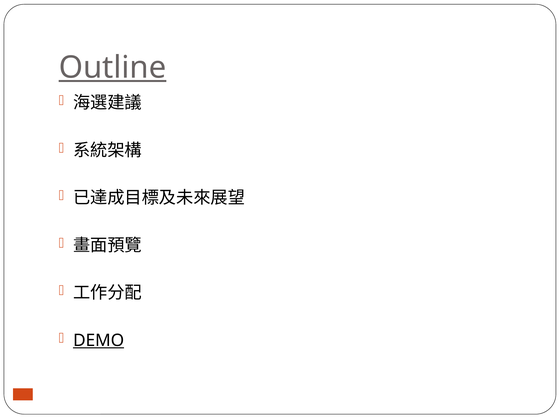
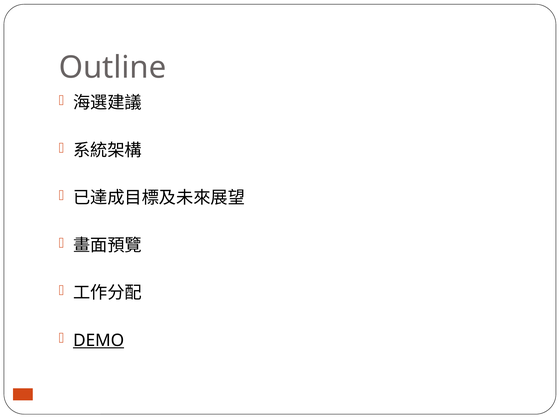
Outline underline: present -> none
